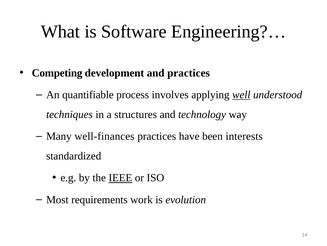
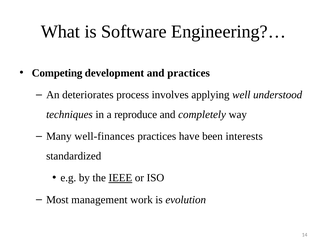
quantifiable: quantifiable -> deteriorates
well underline: present -> none
structures: structures -> reproduce
technology: technology -> completely
requirements: requirements -> management
